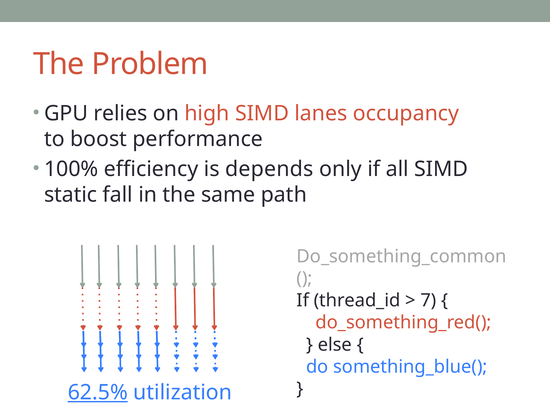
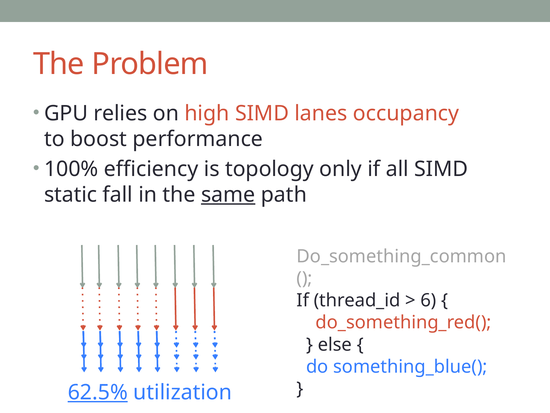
depends: depends -> topology
same underline: none -> present
7: 7 -> 6
